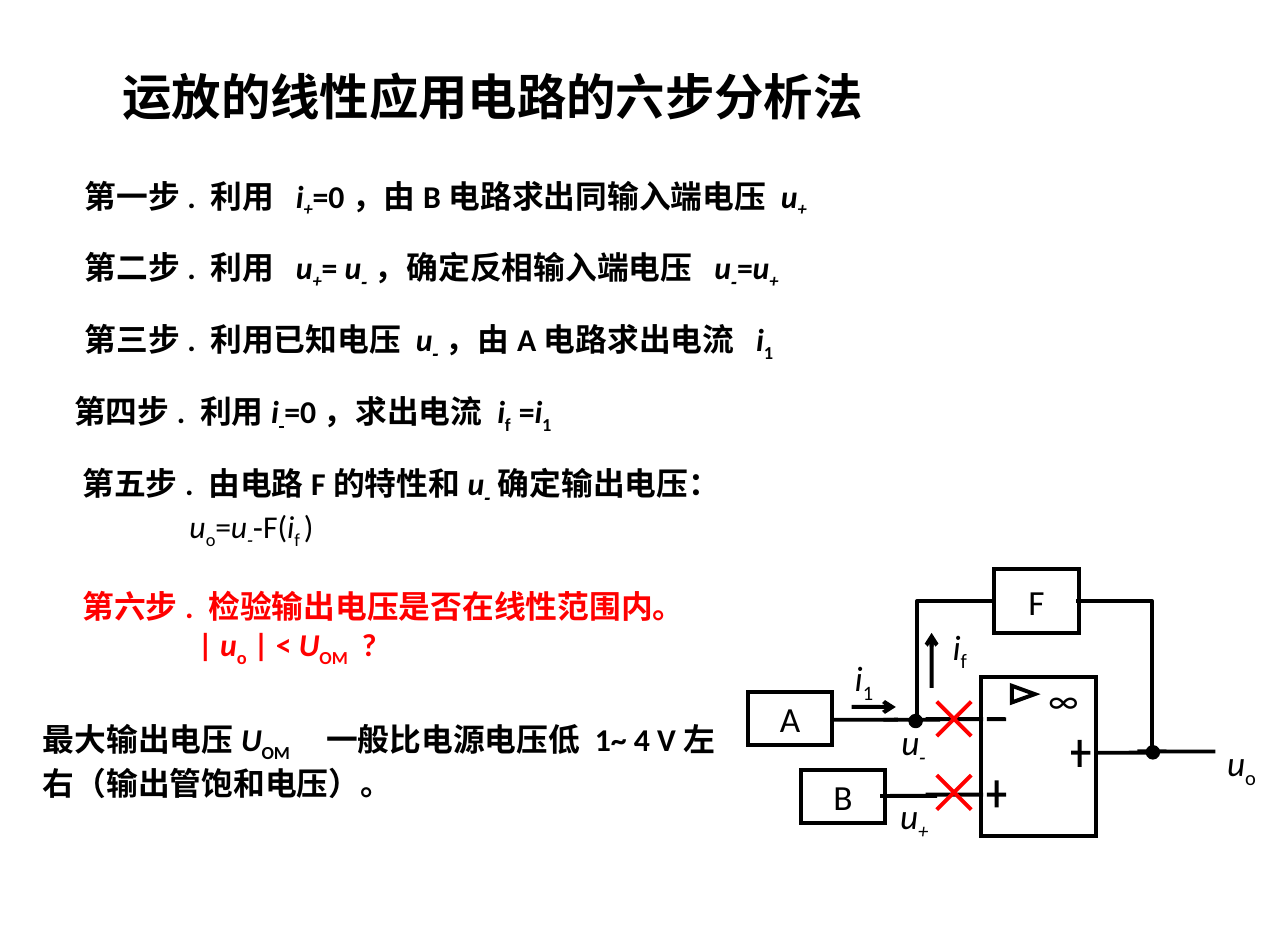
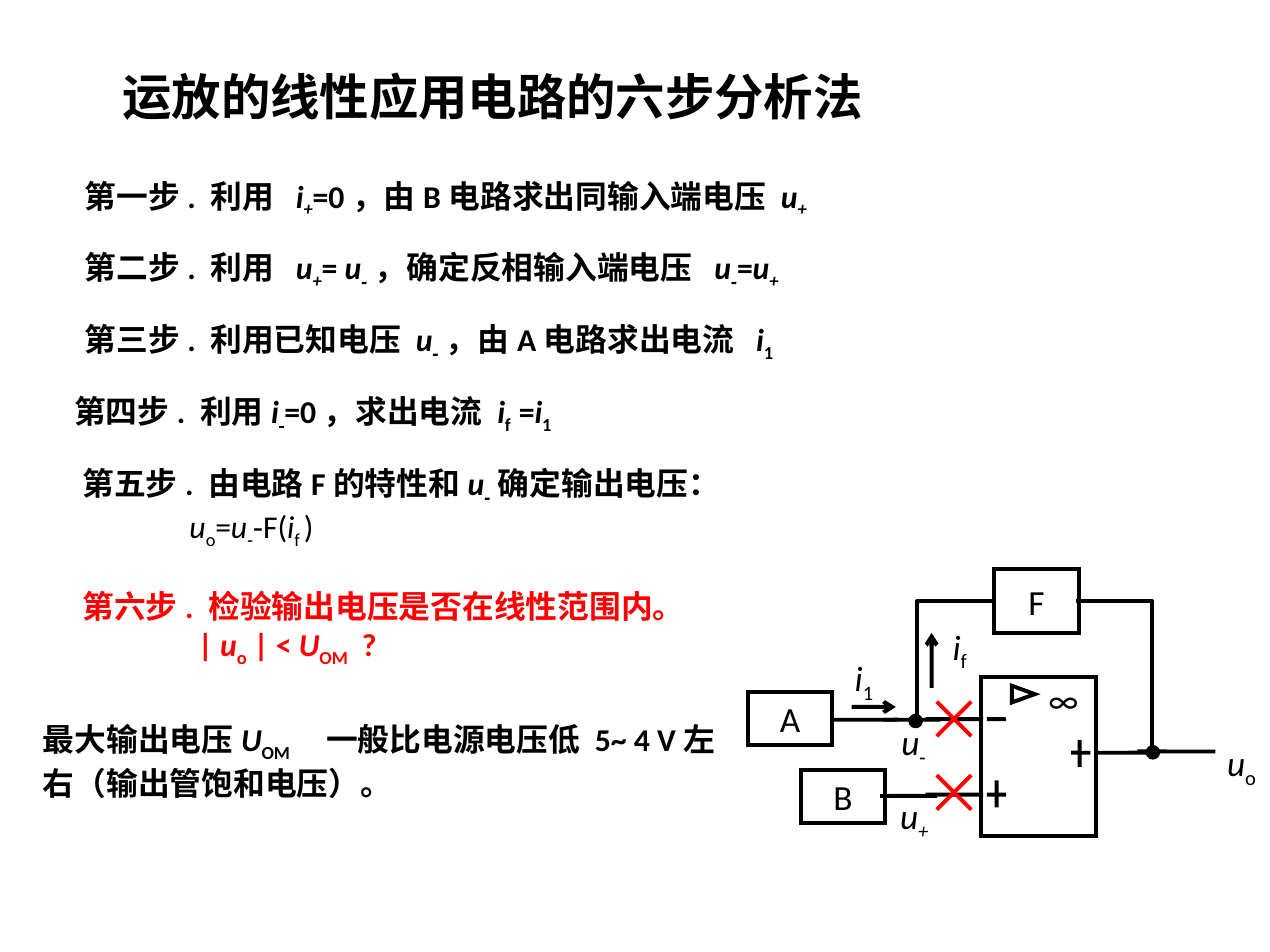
1~: 1~ -> 5~
